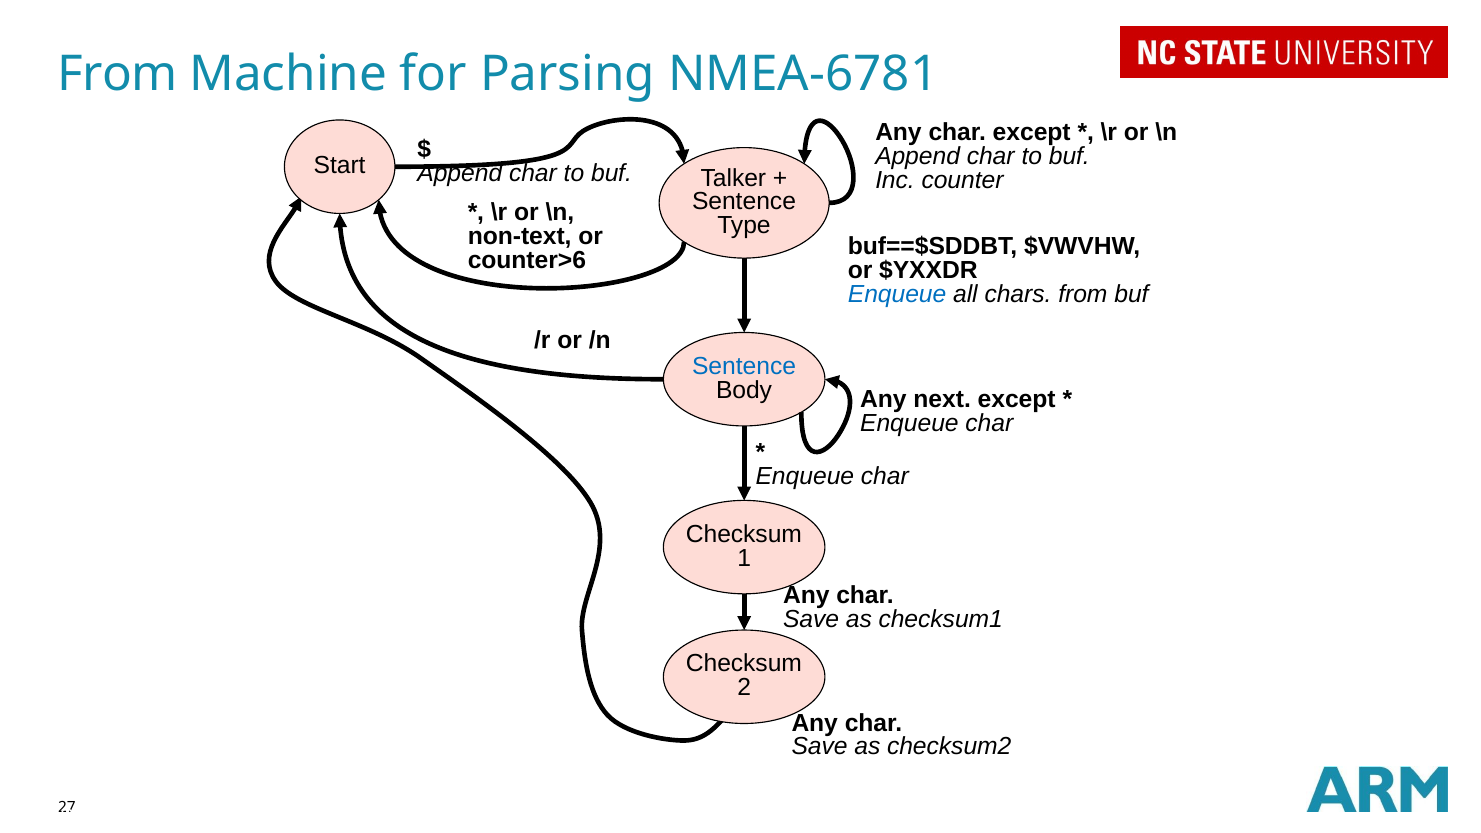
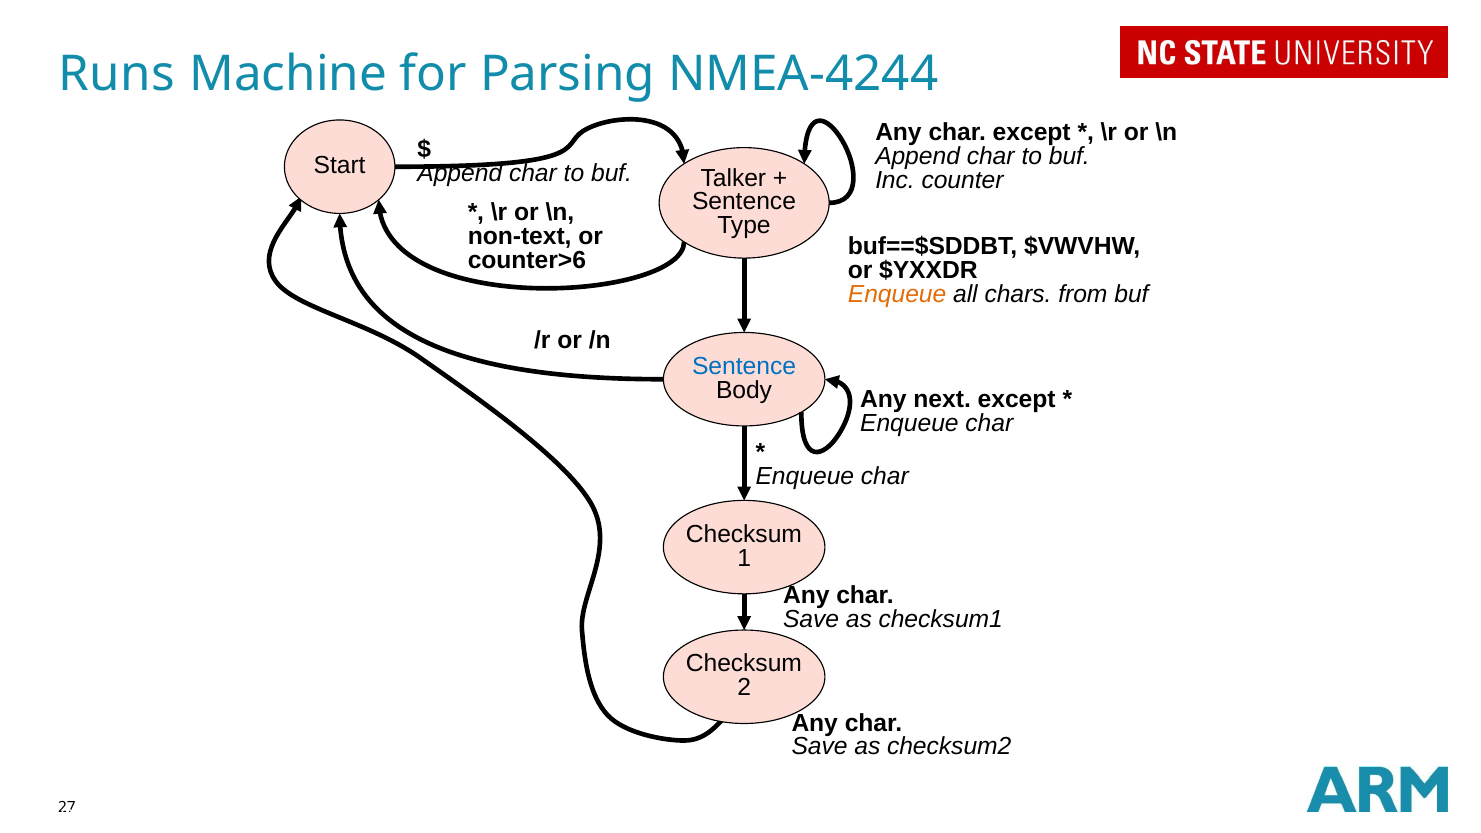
From at (118, 74): From -> Runs
NMEA-6781: NMEA-6781 -> NMEA-4244
Enqueue at (897, 294) colour: blue -> orange
